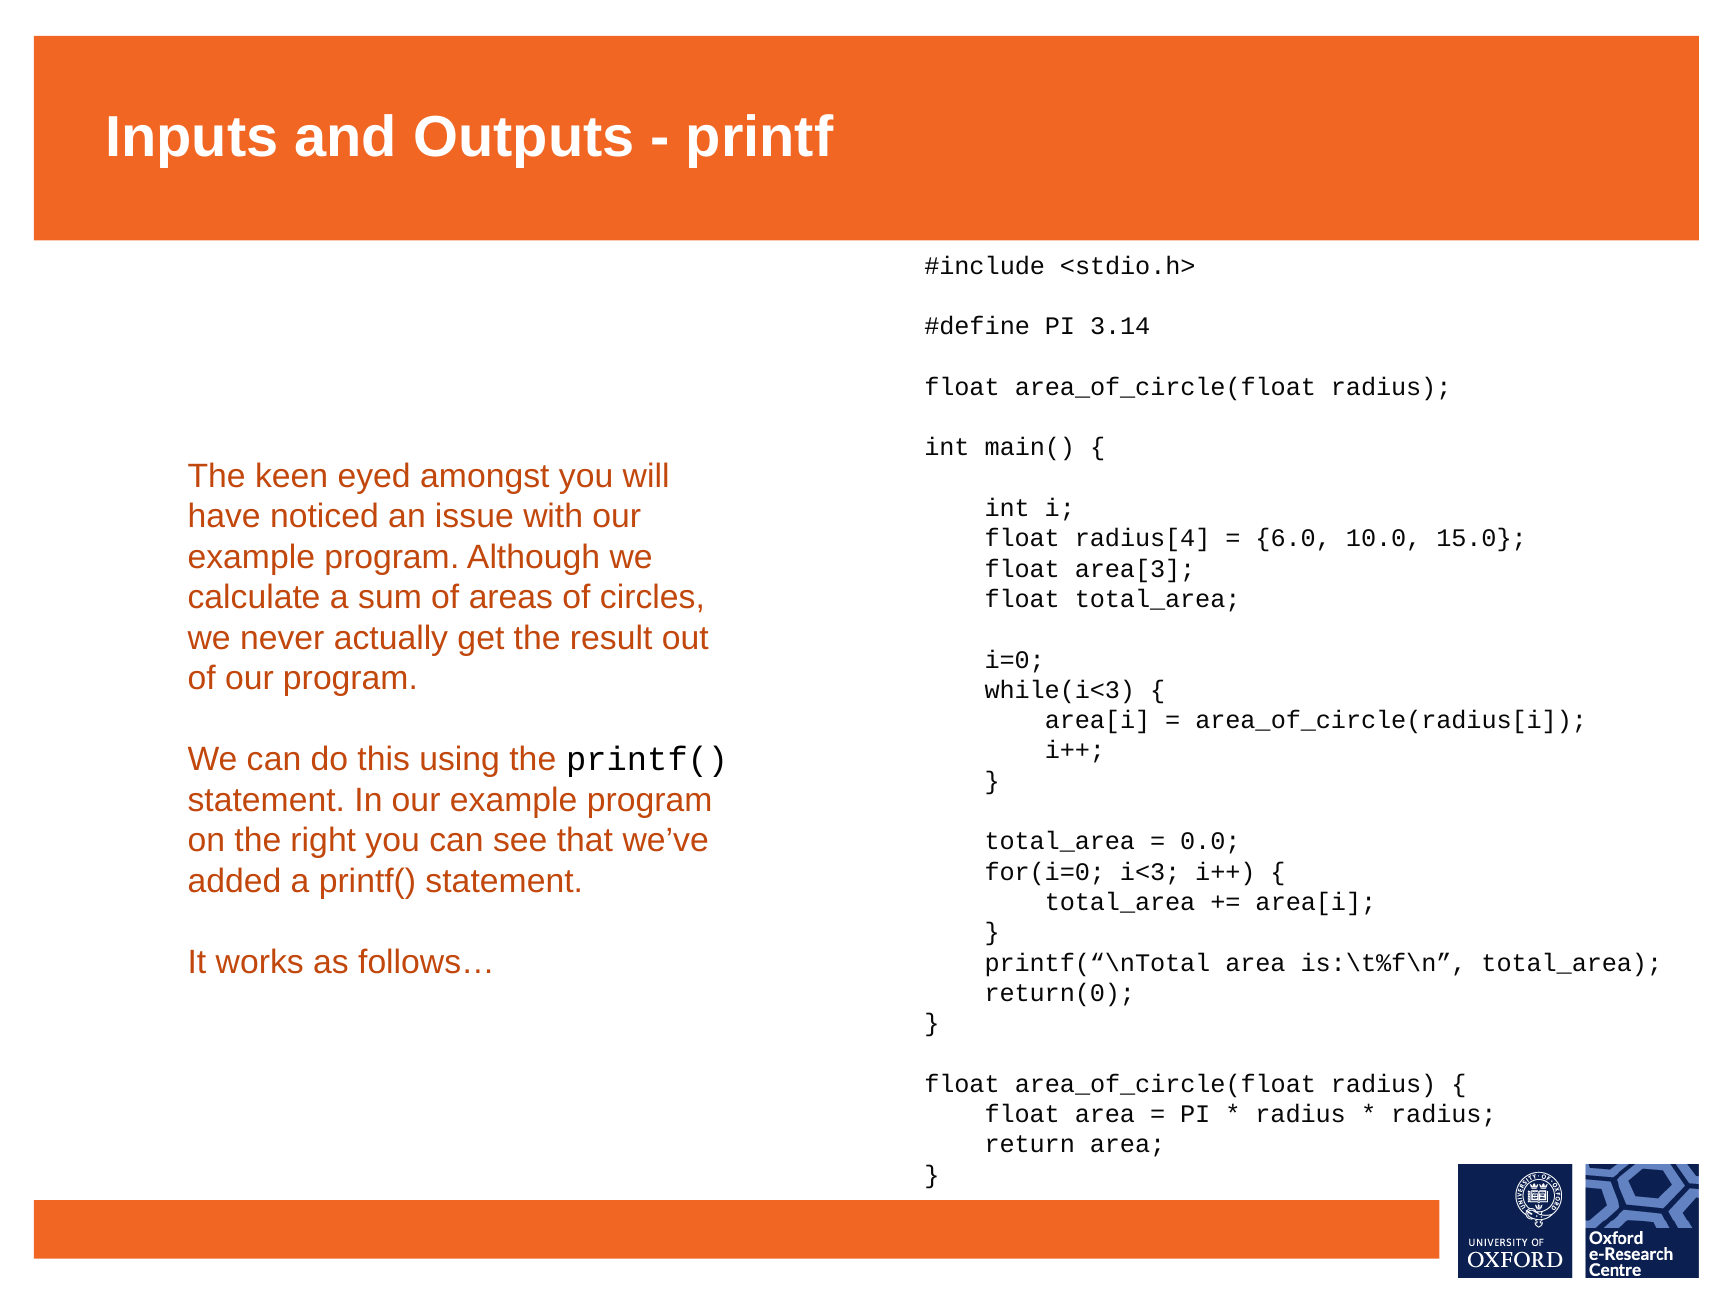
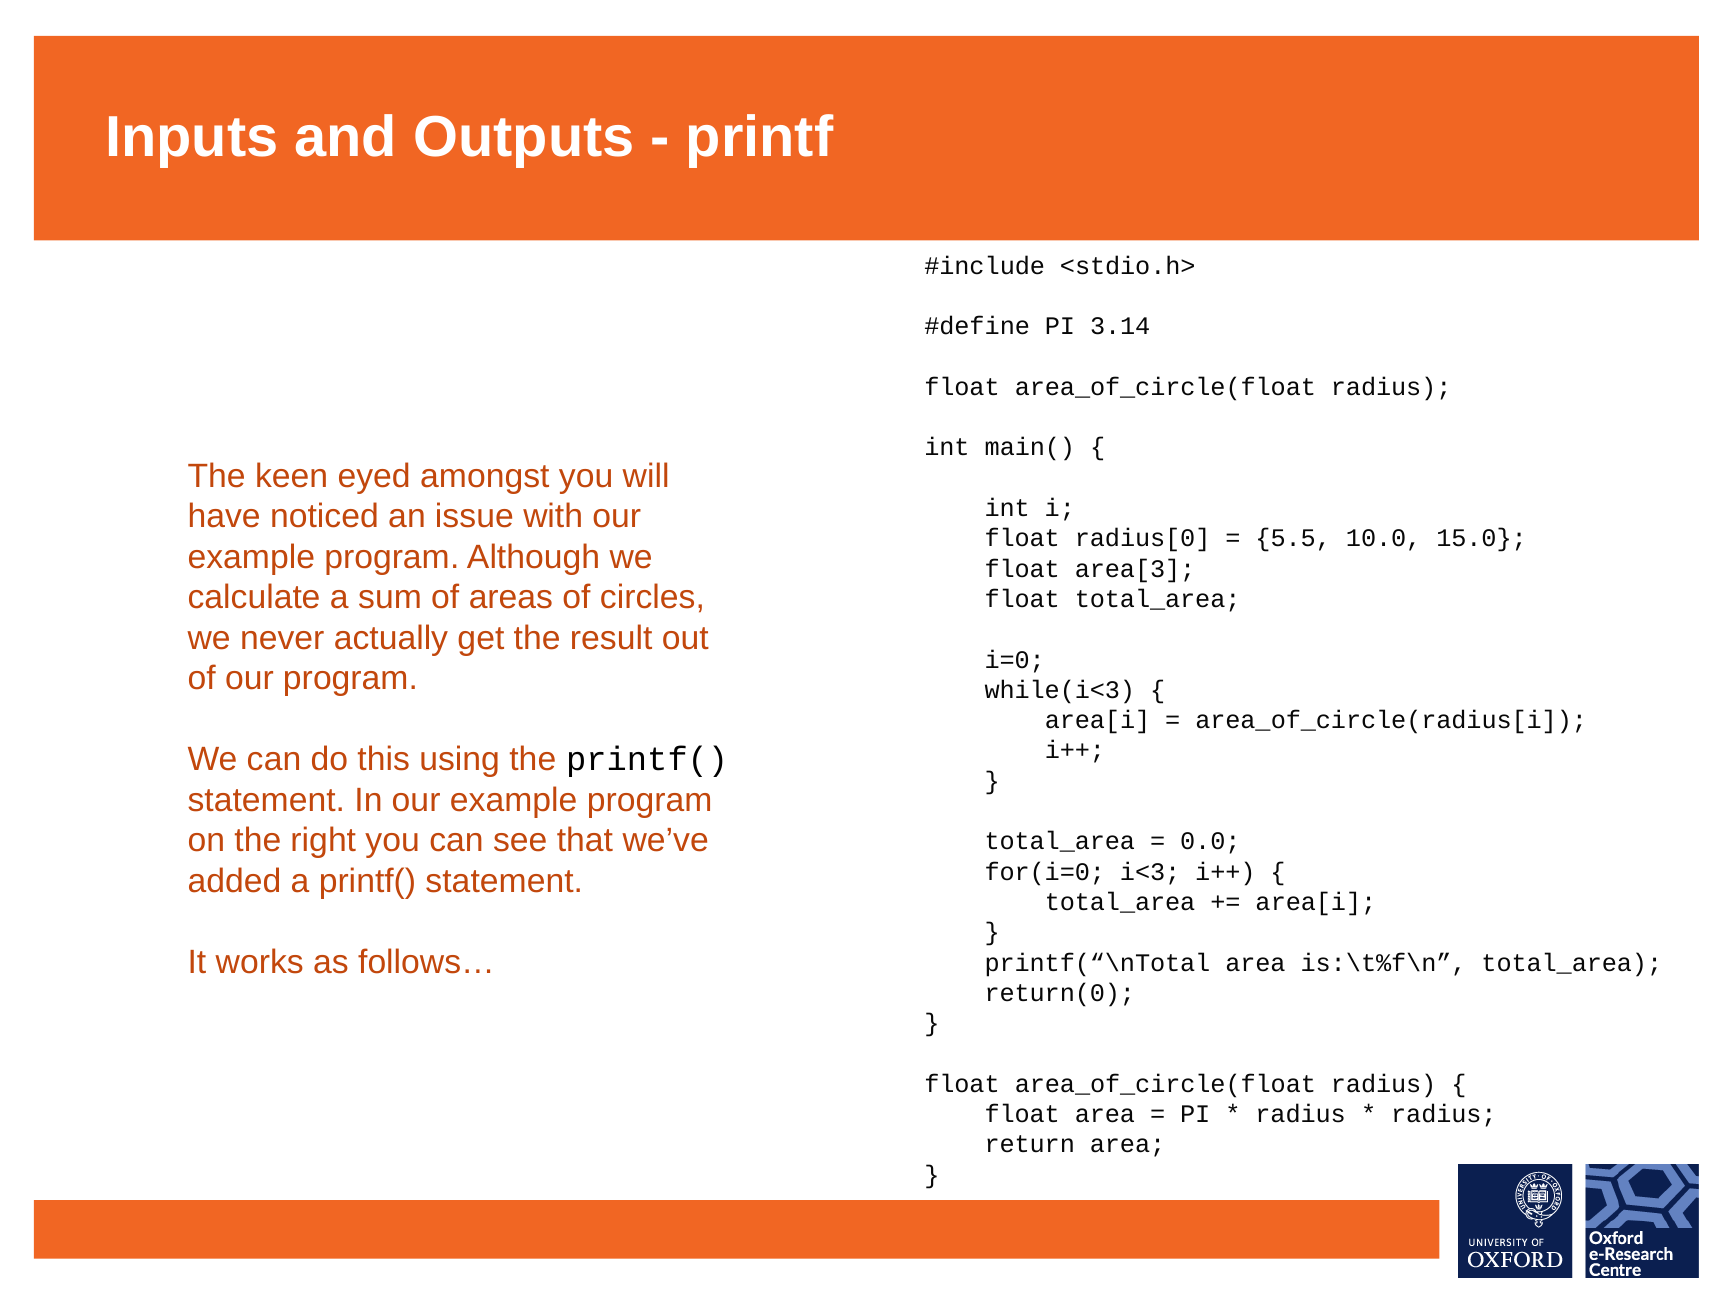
radius[4: radius[4 -> radius[0
6.0: 6.0 -> 5.5
